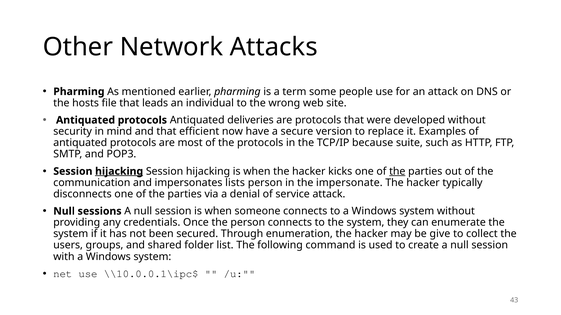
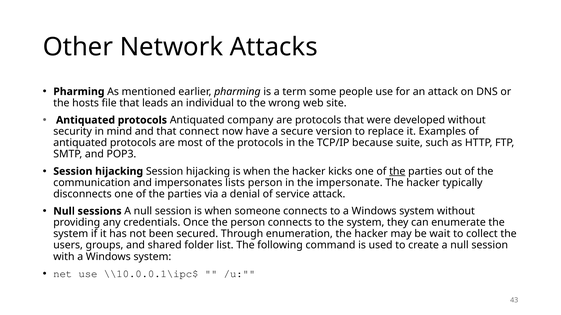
deliveries: deliveries -> company
efficient: efficient -> connect
hijacking at (119, 172) underline: present -> none
give: give -> wait
